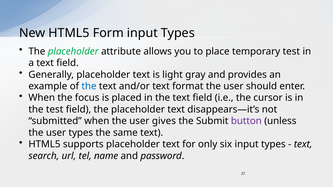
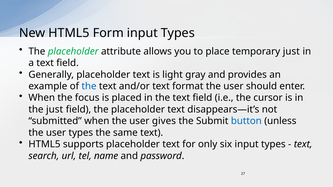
temporary test: test -> just
the test: test -> just
button colour: purple -> blue
